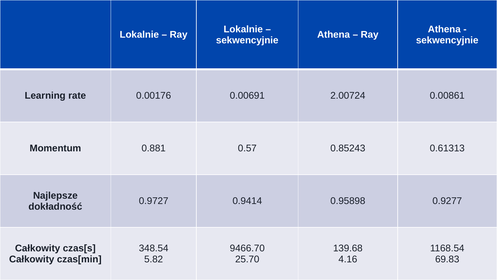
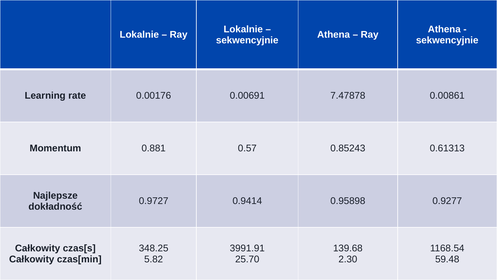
2.00724: 2.00724 -> 7.47878
348.54: 348.54 -> 348.25
9466.70: 9466.70 -> 3991.91
4.16: 4.16 -> 2.30
69.83: 69.83 -> 59.48
